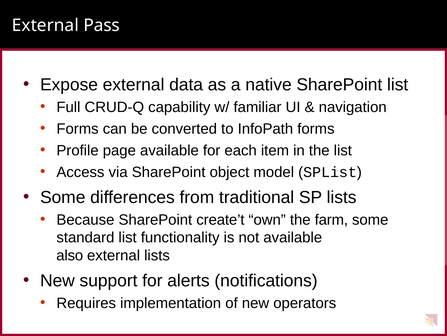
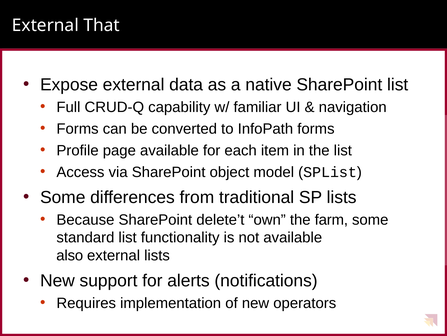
Pass: Pass -> That
create’t: create’t -> delete’t
